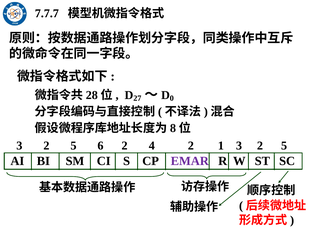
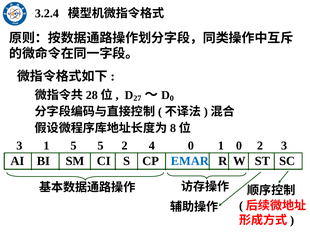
7.7.7: 7.7.7 -> 3.2.4
2 at (46, 146): 2 -> 1
5 6: 6 -> 5
4 2: 2 -> 0
1 3: 3 -> 0
5 at (284, 146): 5 -> 3
EMAR colour: purple -> blue
